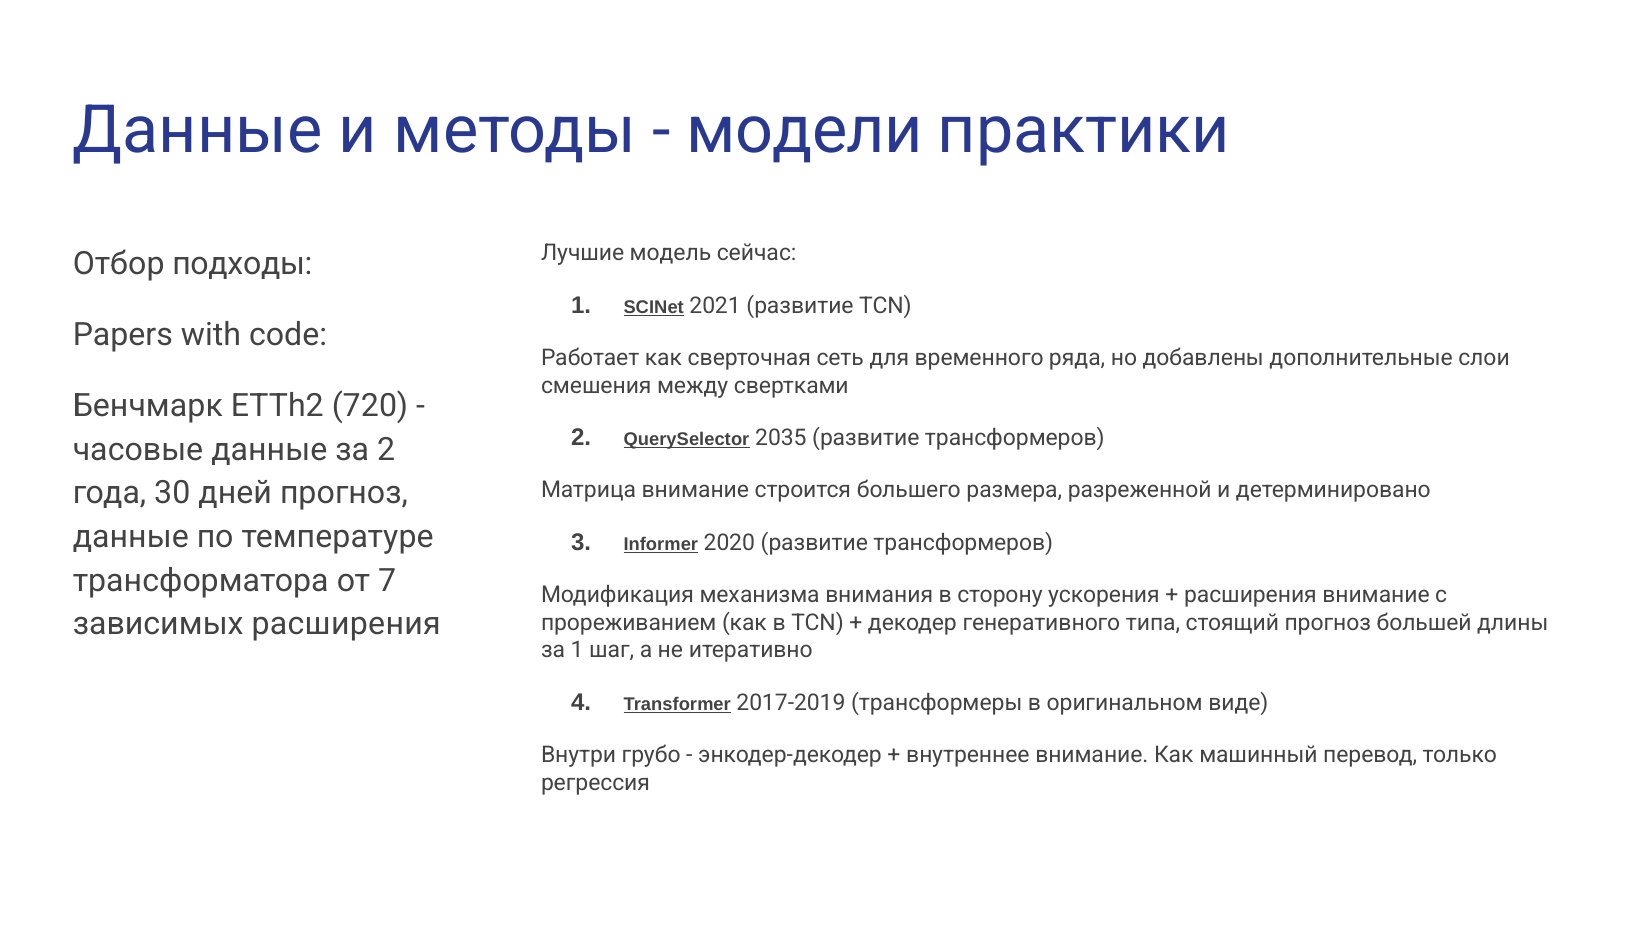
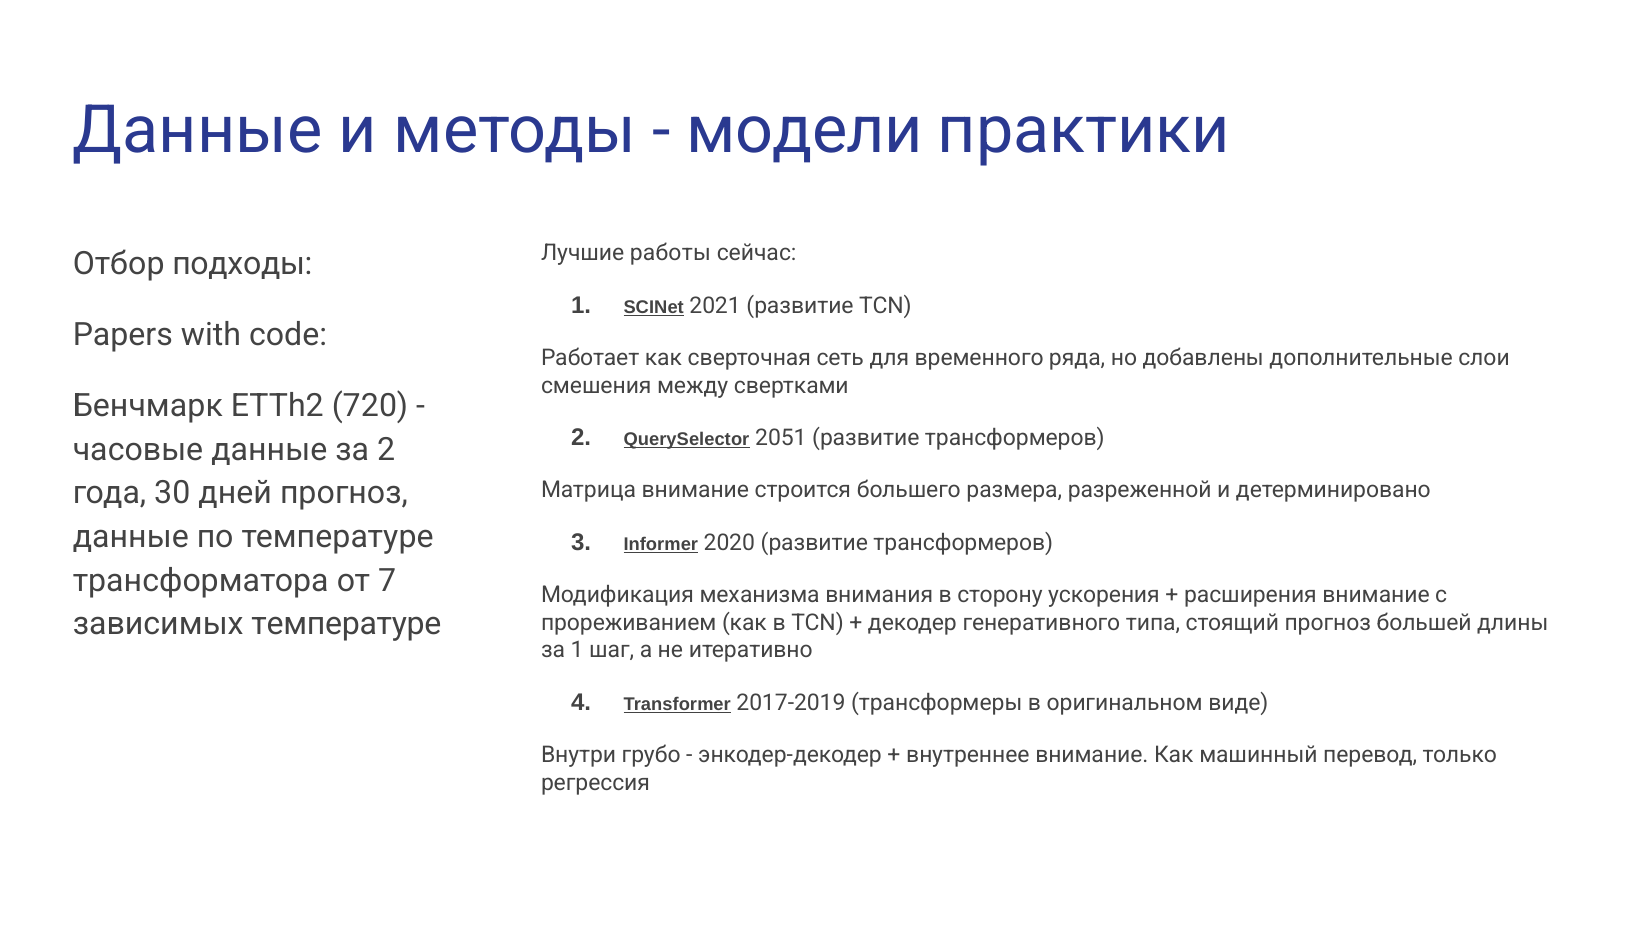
модель: модель -> работы
2035: 2035 -> 2051
зависимых расширения: расширения -> температуре
